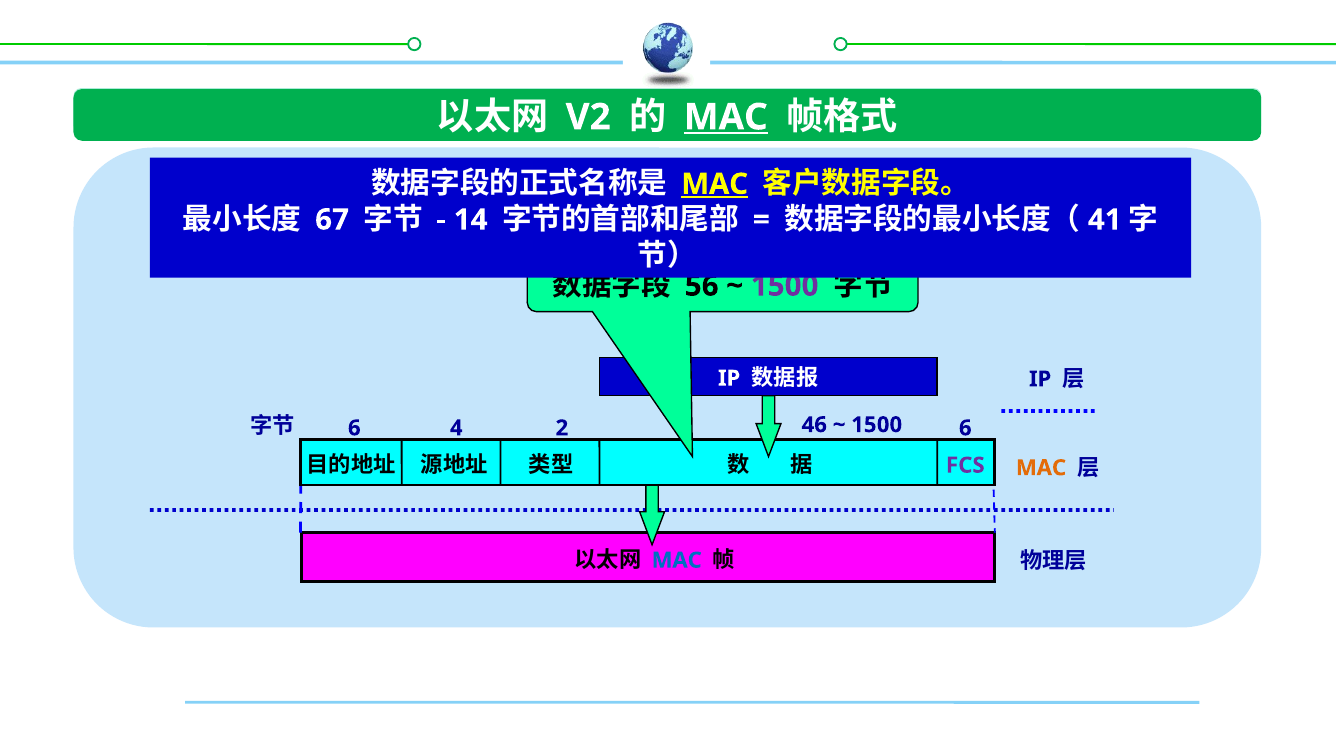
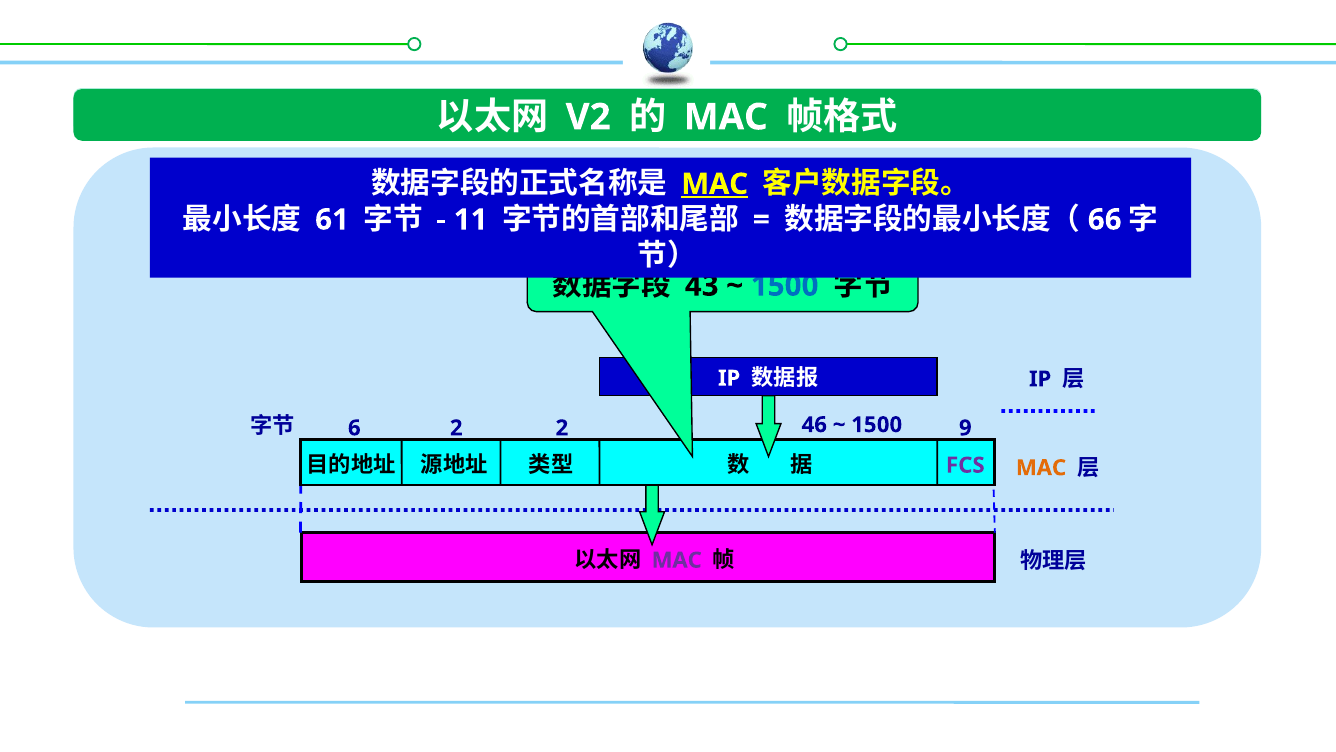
MAC at (726, 117) underline: present -> none
67: 67 -> 61
14: 14 -> 11
41: 41 -> 66
56: 56 -> 43
1500 at (785, 286) colour: purple -> blue
6 4: 4 -> 2
6 at (965, 428): 6 -> 9
MAC at (677, 560) colour: blue -> purple
